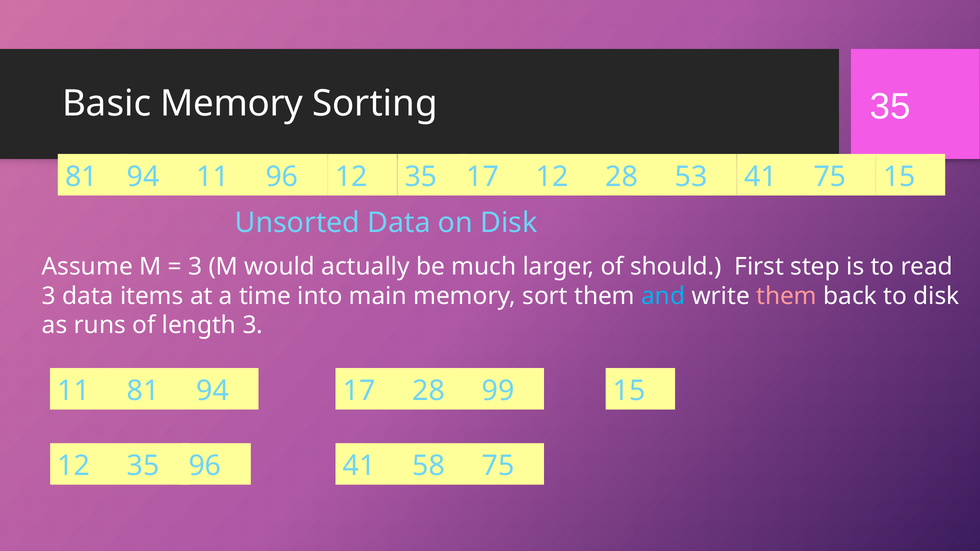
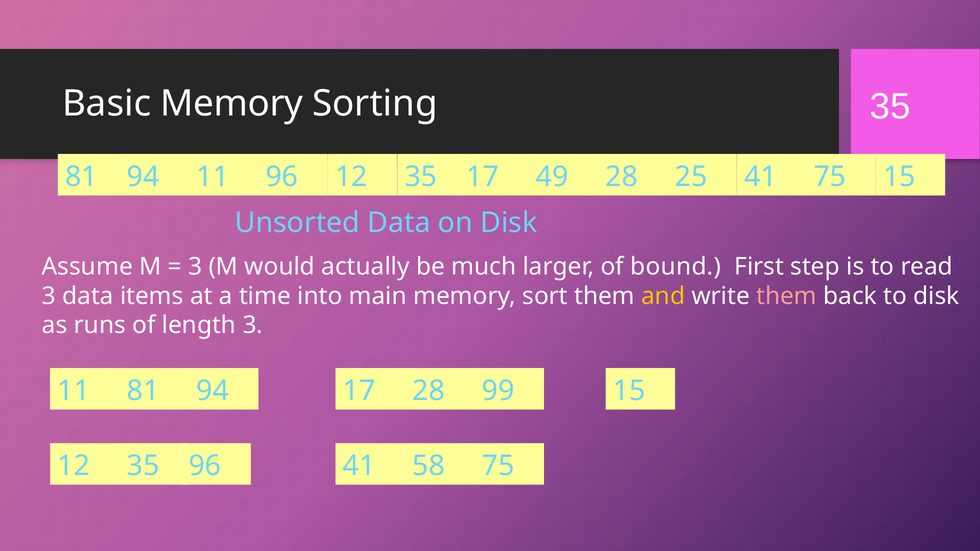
17 12: 12 -> 49
53: 53 -> 25
should: should -> bound
and colour: light blue -> yellow
